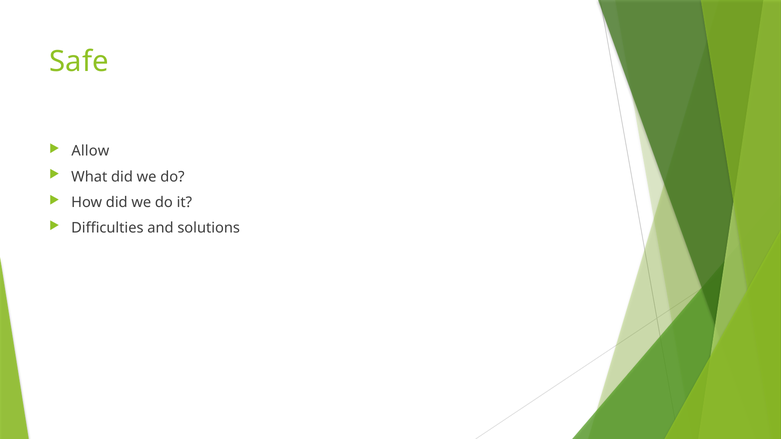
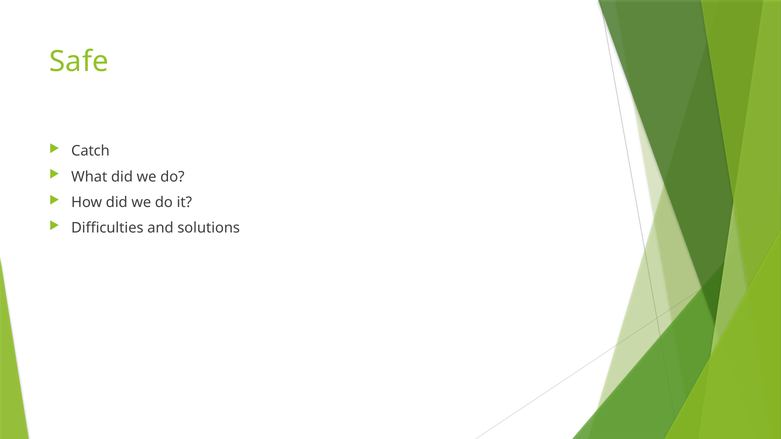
Allow: Allow -> Catch
